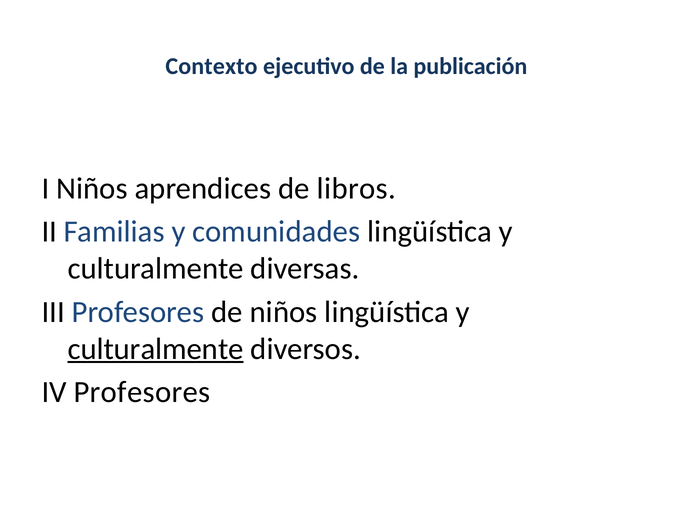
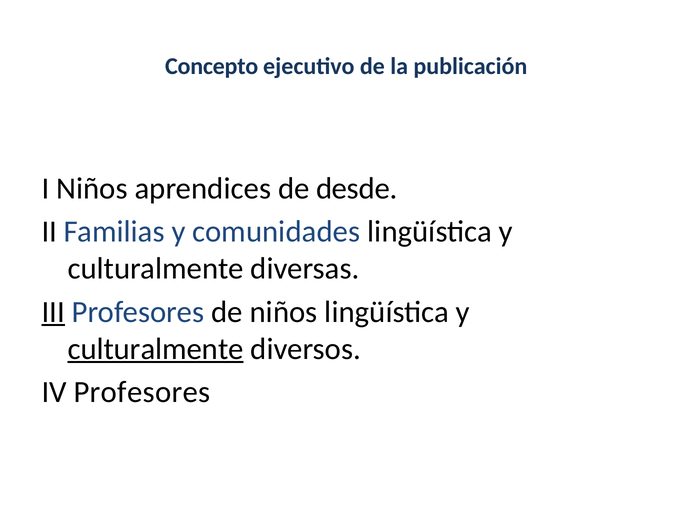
Contexto: Contexto -> Concepto
libros: libros -> desde
III underline: none -> present
